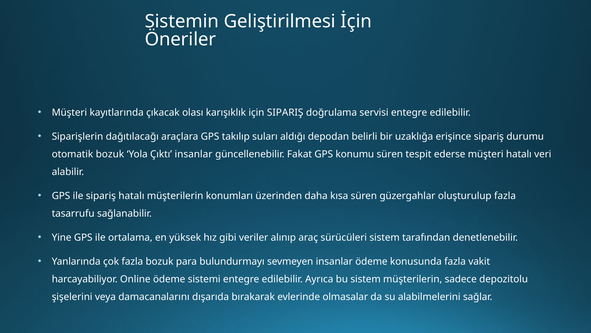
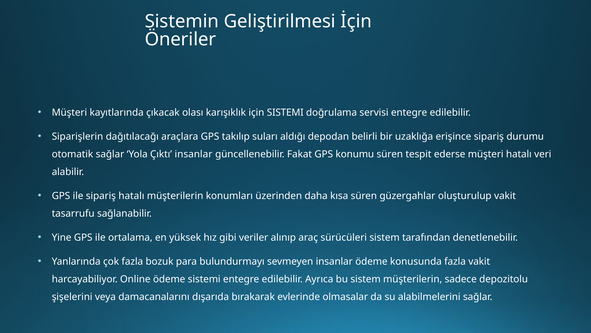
için SIPARIŞ: SIPARIŞ -> SISTEMI
otomatik bozuk: bozuk -> sağlar
oluşturulup fazla: fazla -> vakit
